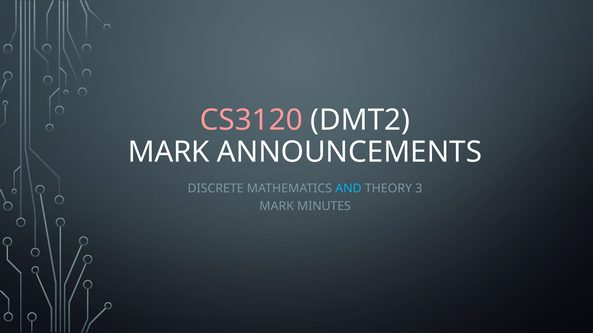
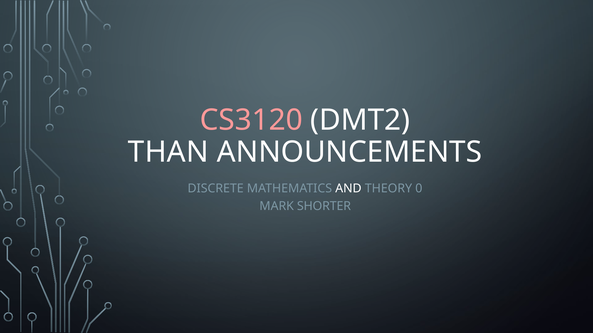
MARK at (169, 152): MARK -> THAN
AND colour: light blue -> white
3: 3 -> 0
MINUTES: MINUTES -> SHORTER
